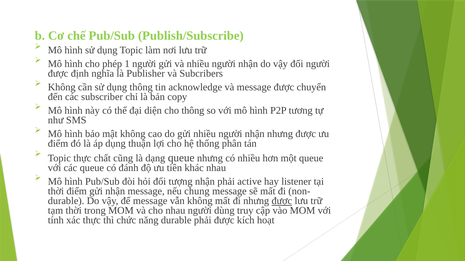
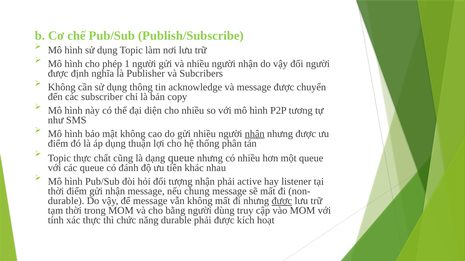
cho thông: thông -> nhiều
nhận at (255, 134) underline: none -> present
cho nhau: nhau -> bằng
